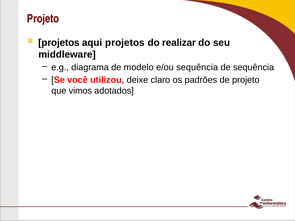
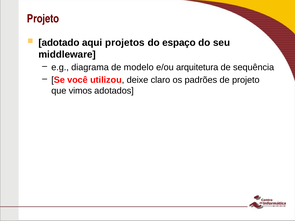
projetos at (59, 43): projetos -> adotado
realizar: realizar -> espaço
e/ou sequência: sequência -> arquitetura
